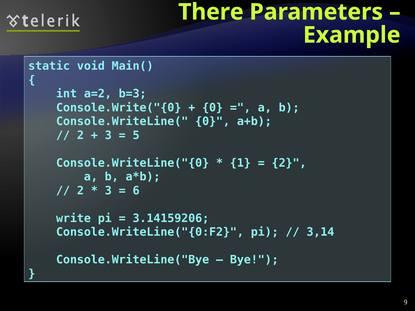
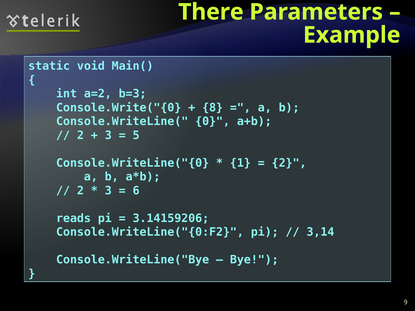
0 at (213, 108): 0 -> 8
write: write -> reads
